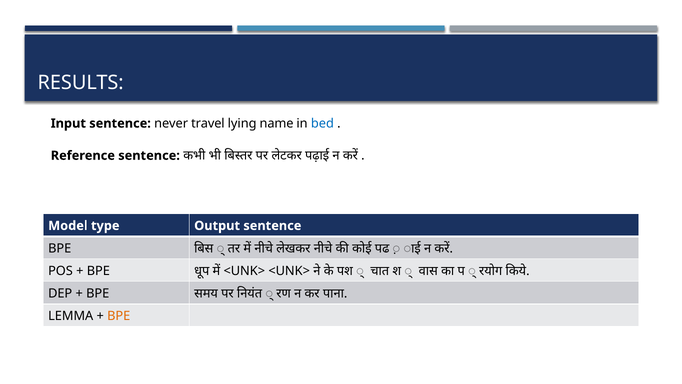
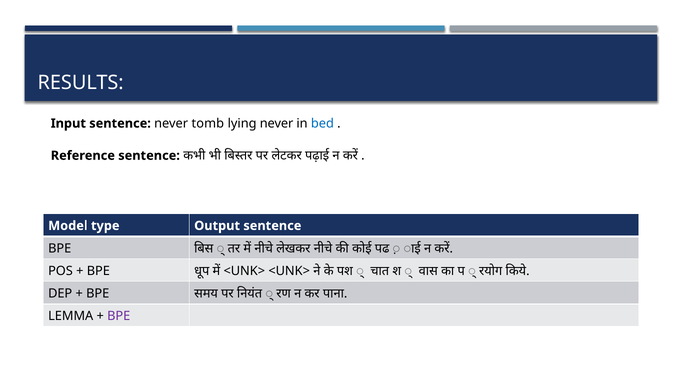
travel: travel -> tomb
lying name: name -> never
BPE at (119, 316) colour: orange -> purple
